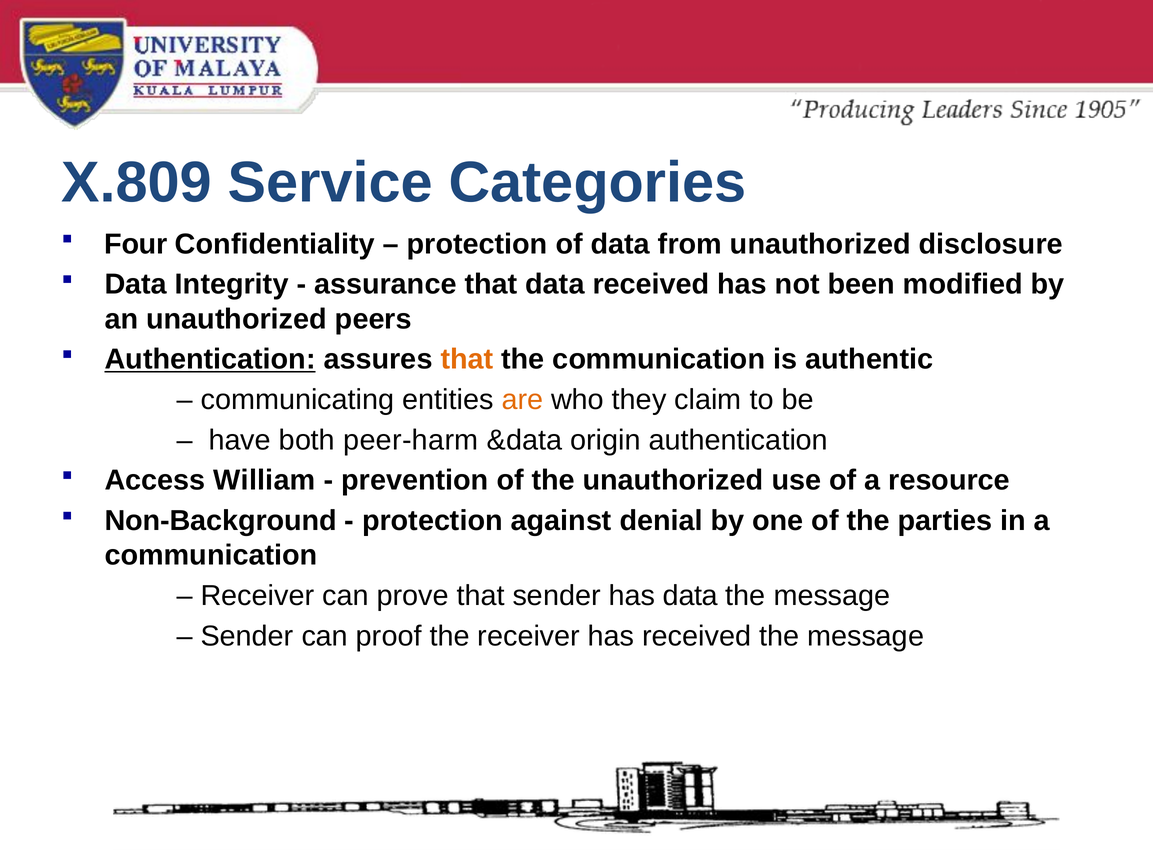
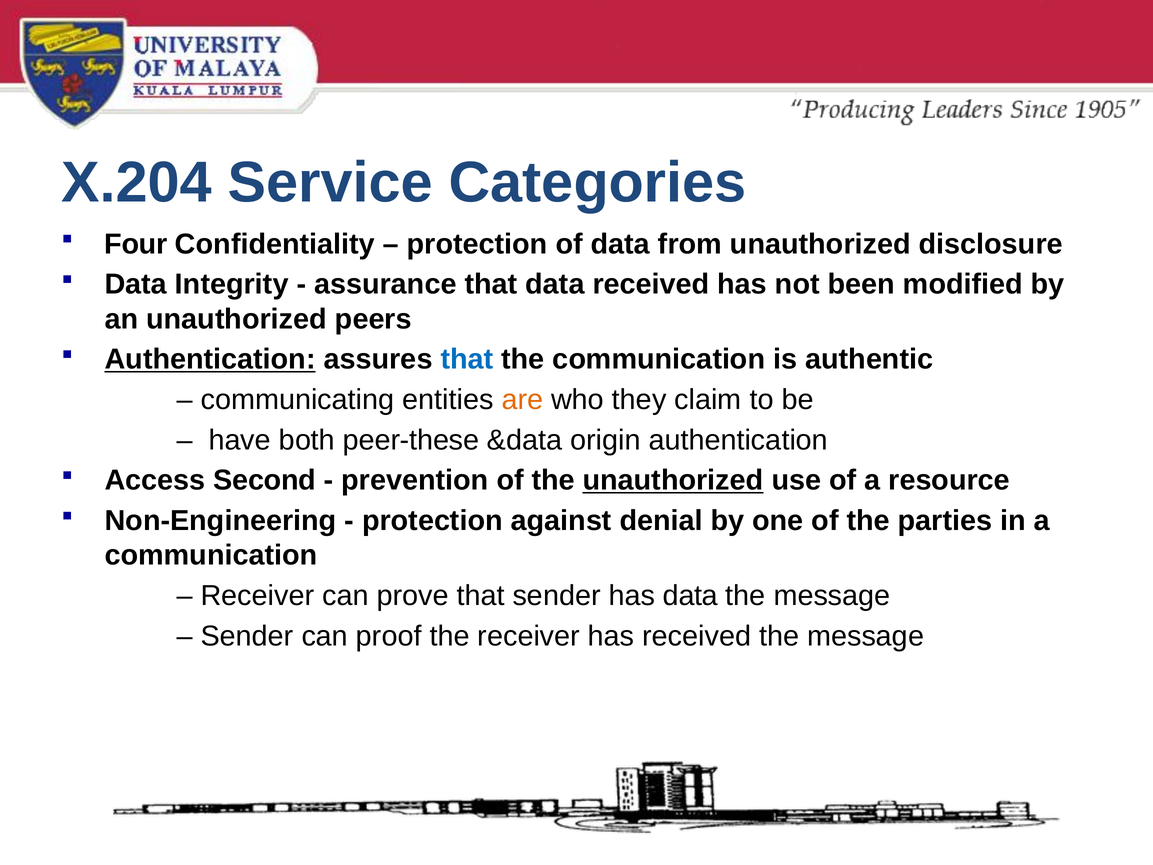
X.809: X.809 -> X.204
that at (467, 359) colour: orange -> blue
peer-harm: peer-harm -> peer-these
William: William -> Second
unauthorized at (673, 480) underline: none -> present
Non-Background: Non-Background -> Non-Engineering
